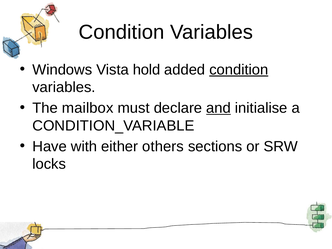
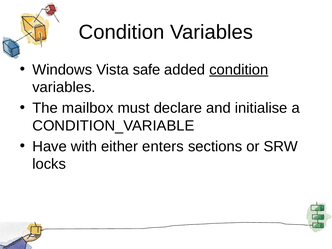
hold: hold -> safe
and underline: present -> none
others: others -> enters
